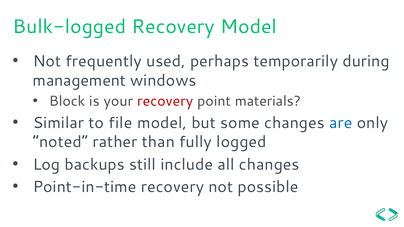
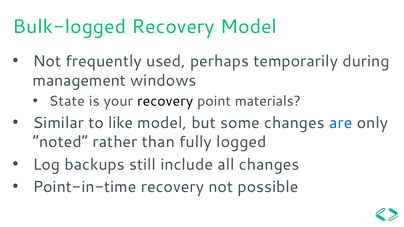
Block: Block -> State
recovery at (165, 101) colour: red -> black
file: file -> like
